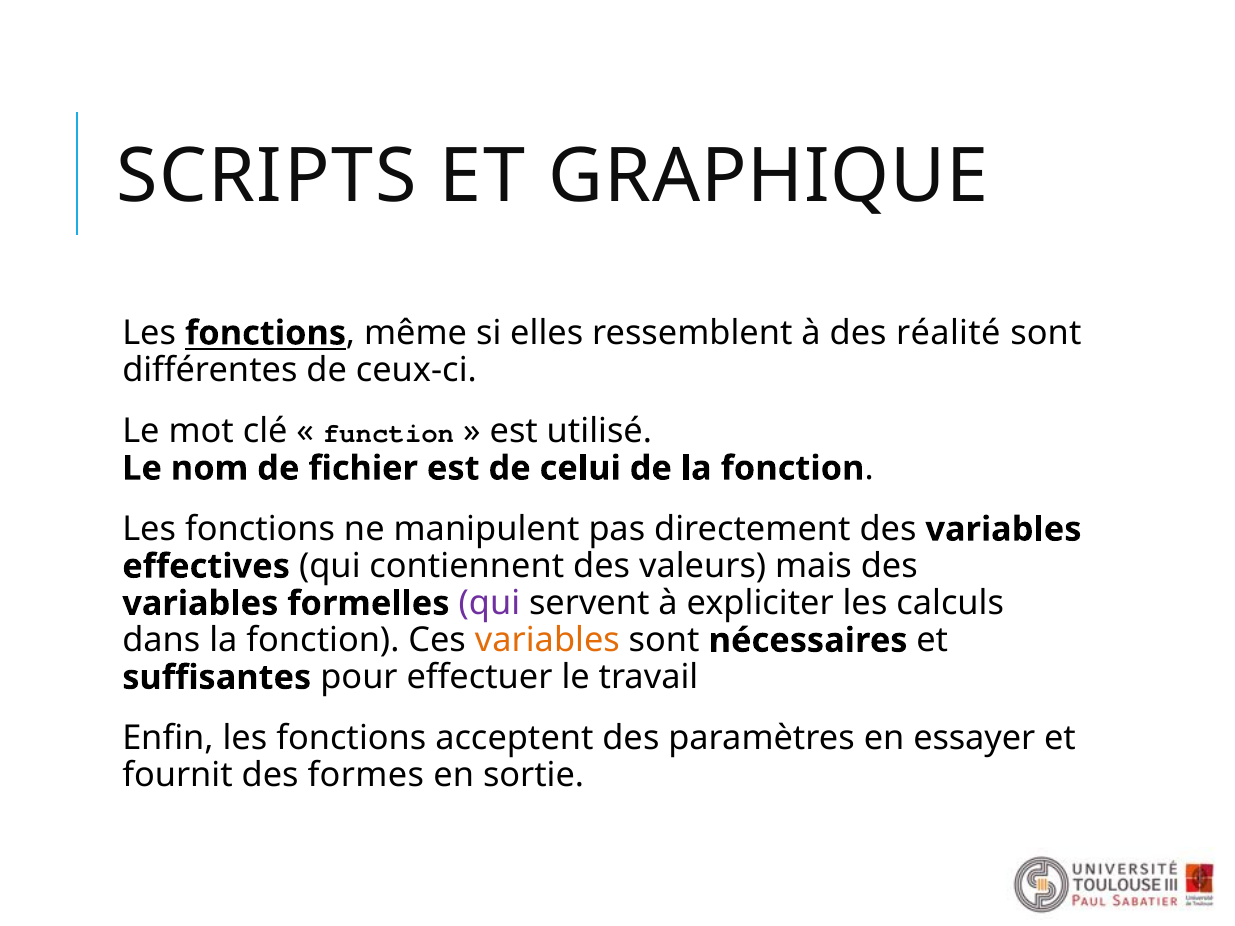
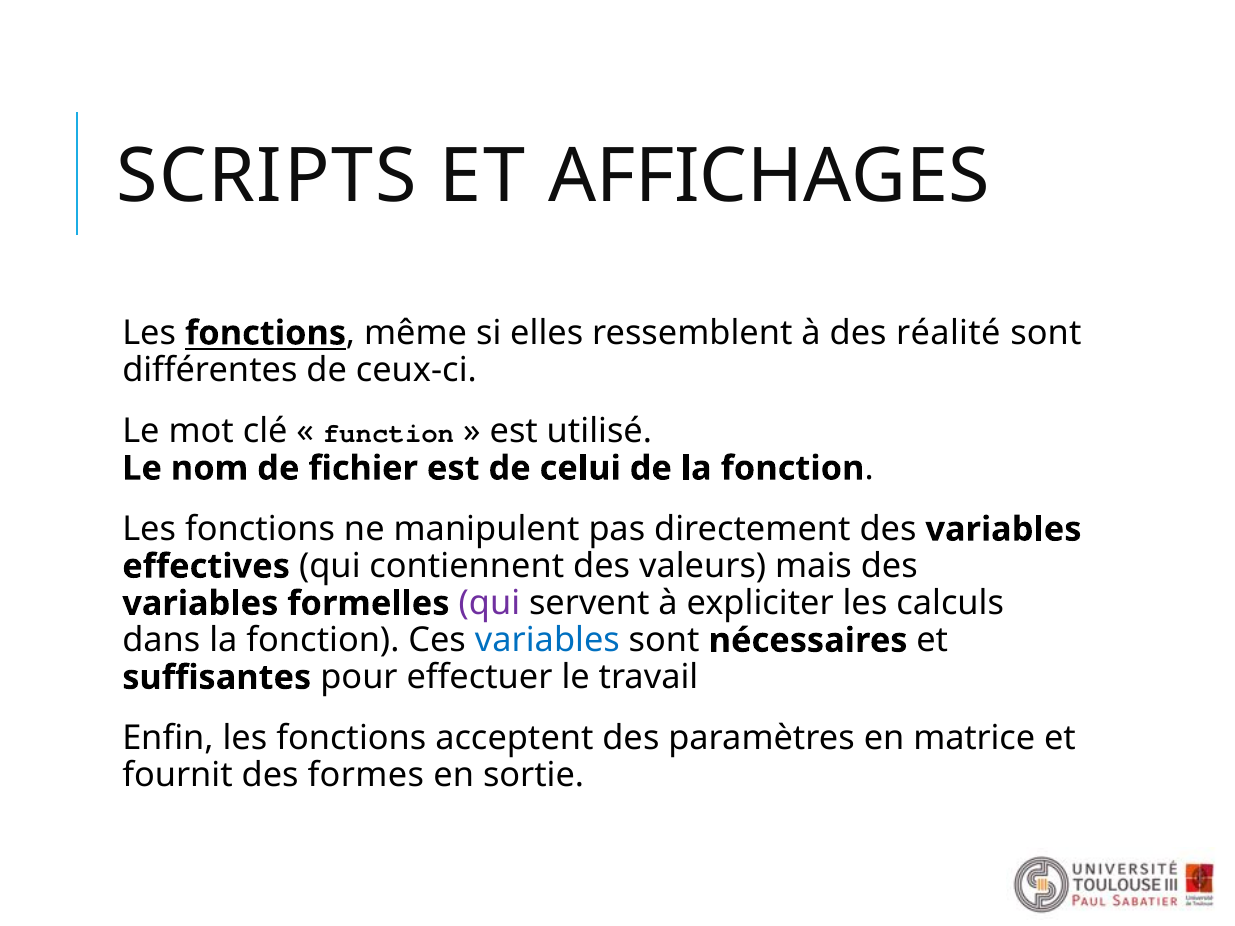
GRAPHIQUE: GRAPHIQUE -> AFFICHAGES
variables at (547, 641) colour: orange -> blue
essayer: essayer -> matrice
